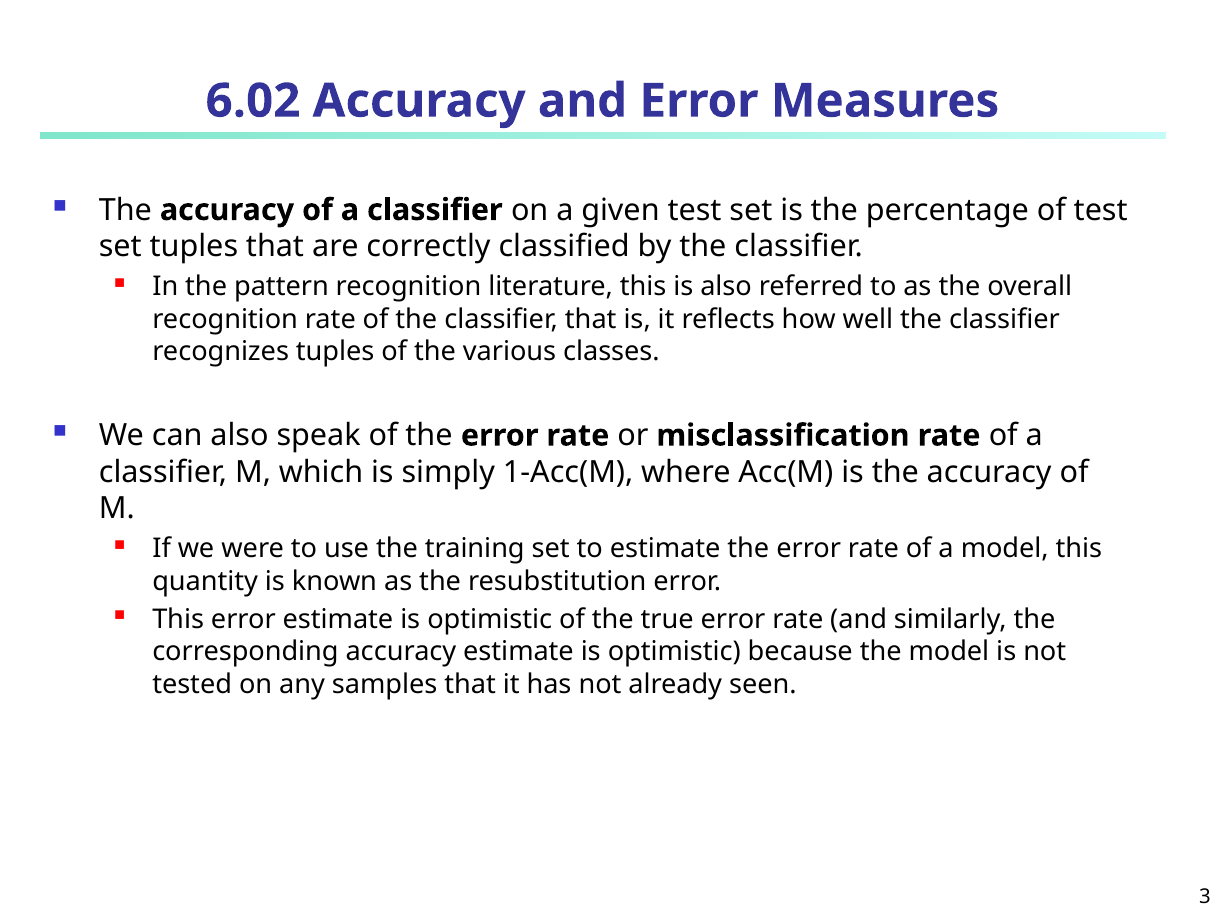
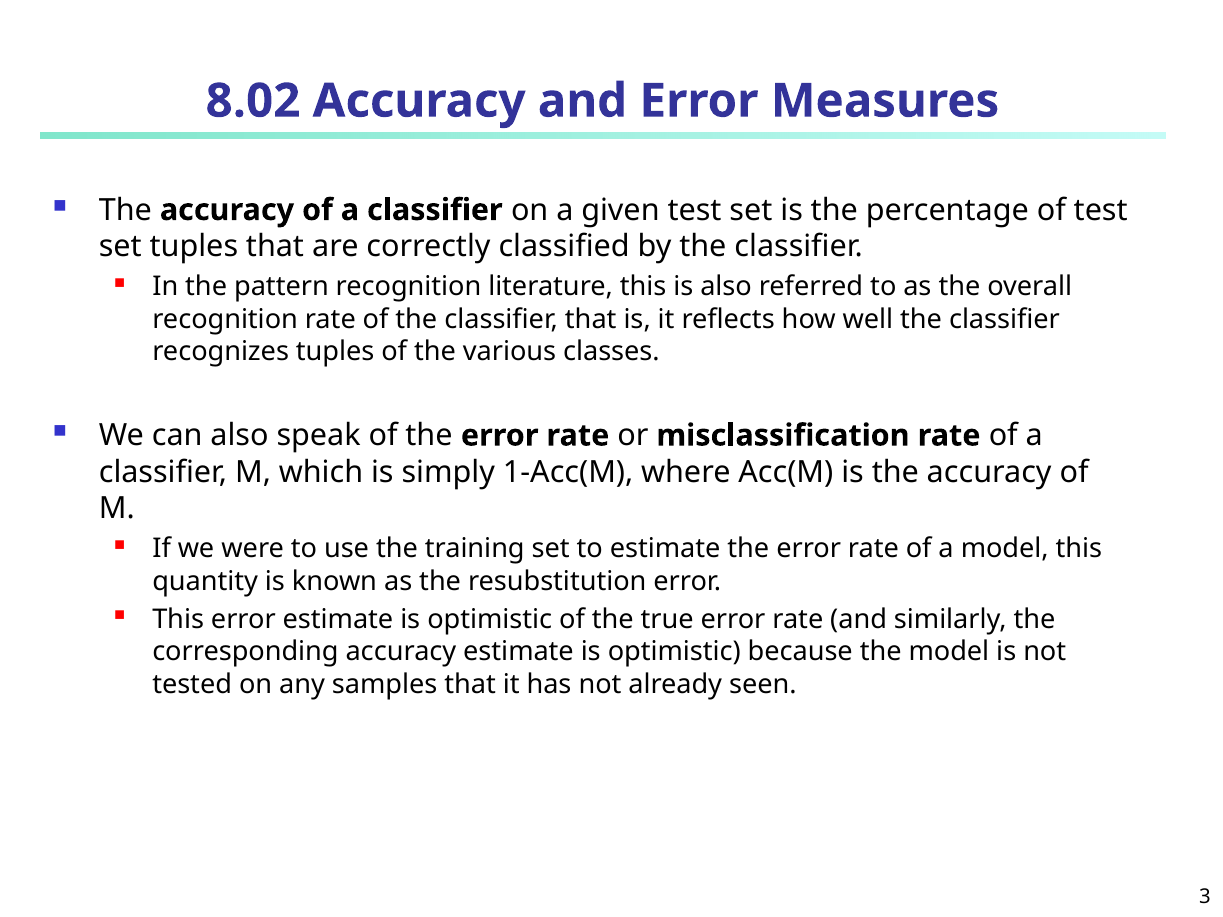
6.02: 6.02 -> 8.02
